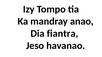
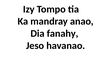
fiantra: fiantra -> fanahy
